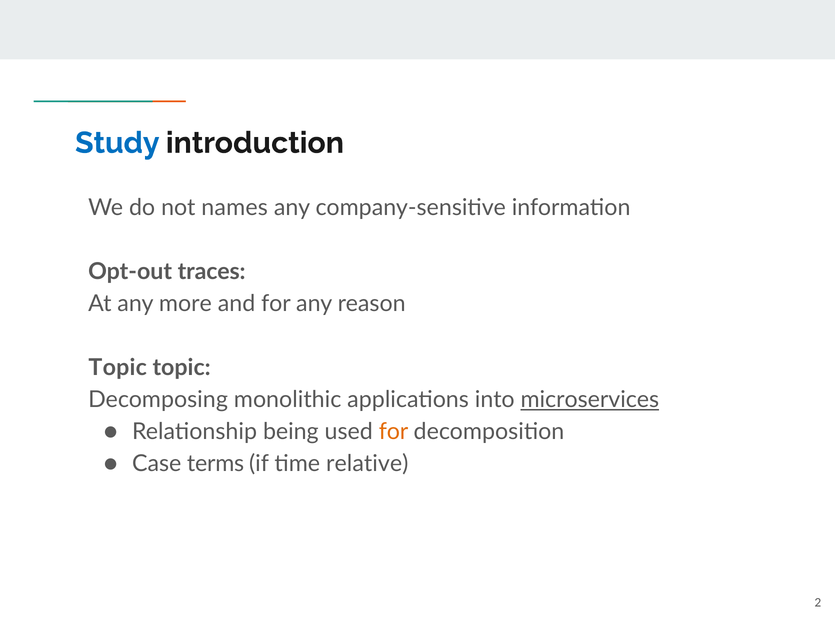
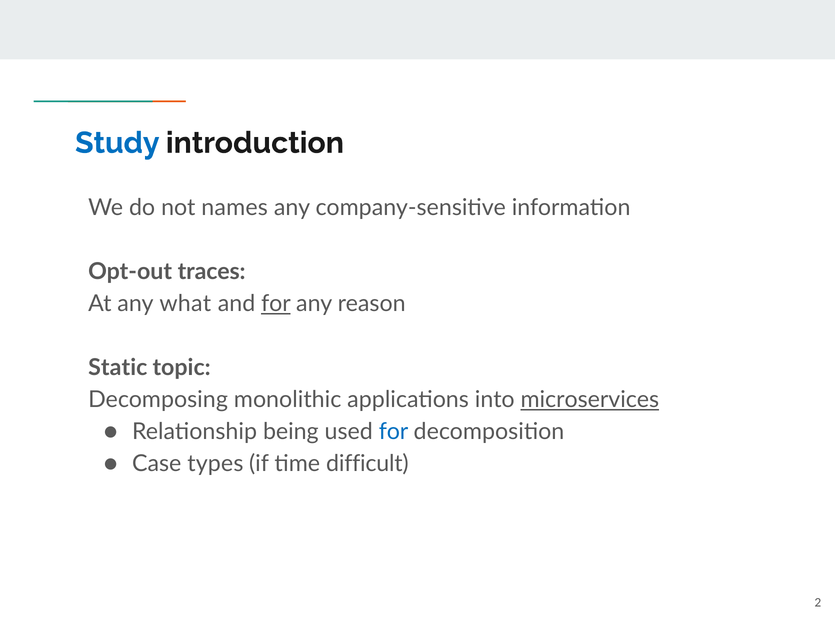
more: more -> what
for at (276, 304) underline: none -> present
Topic at (118, 368): Topic -> Static
for at (394, 432) colour: orange -> blue
terms: terms -> types
relative: relative -> difficult
